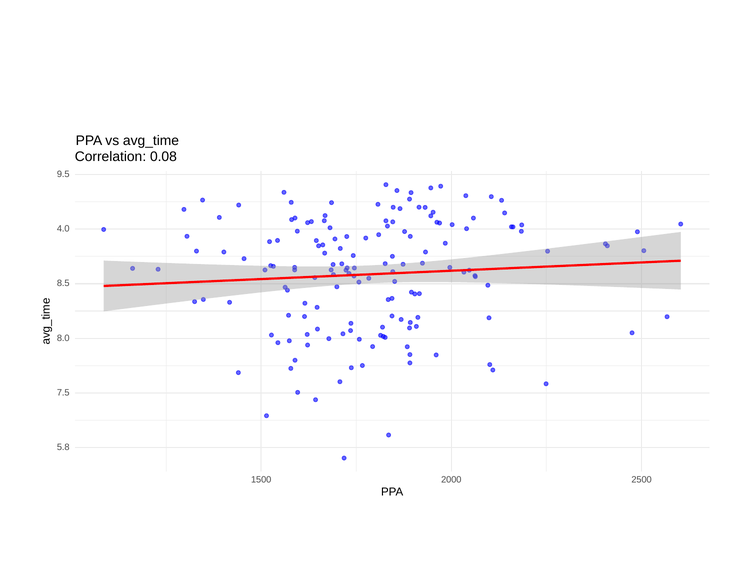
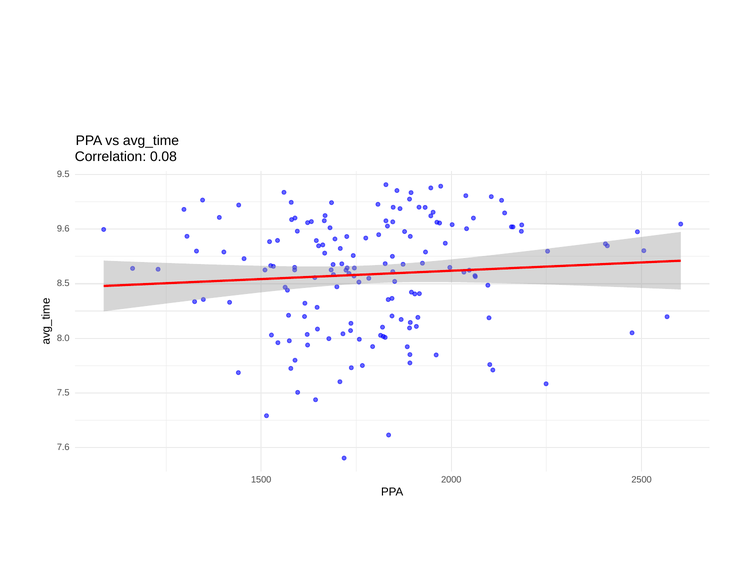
4.0: 4.0 -> 9.6
5.8: 5.8 -> 7.6
